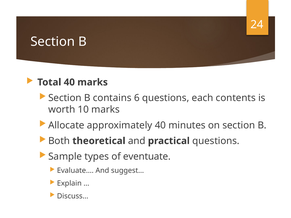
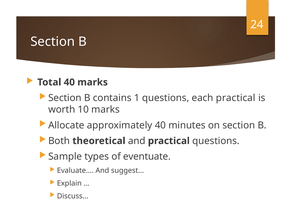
6: 6 -> 1
each contents: contents -> practical
